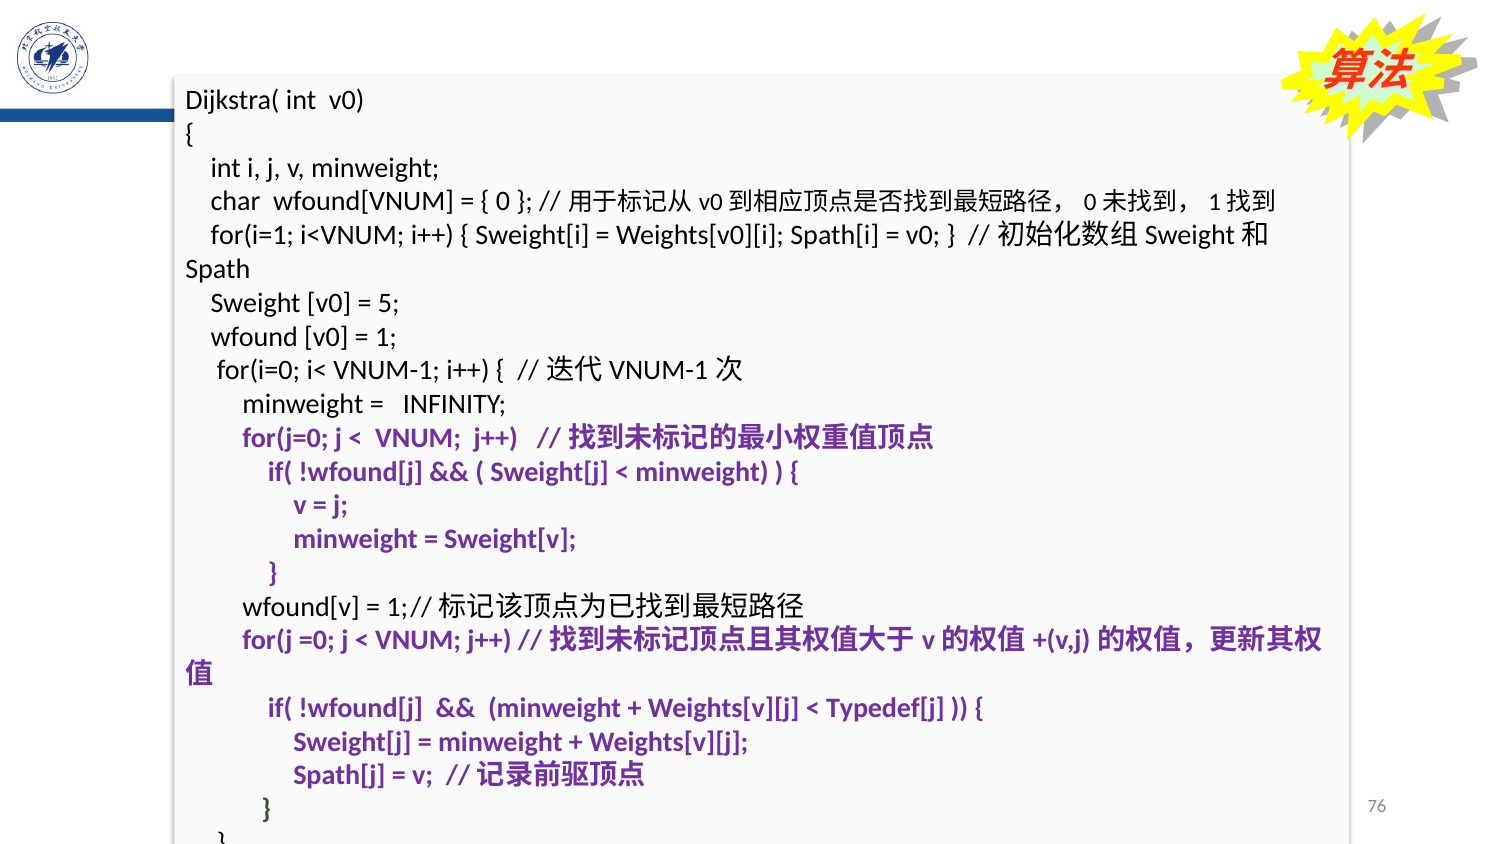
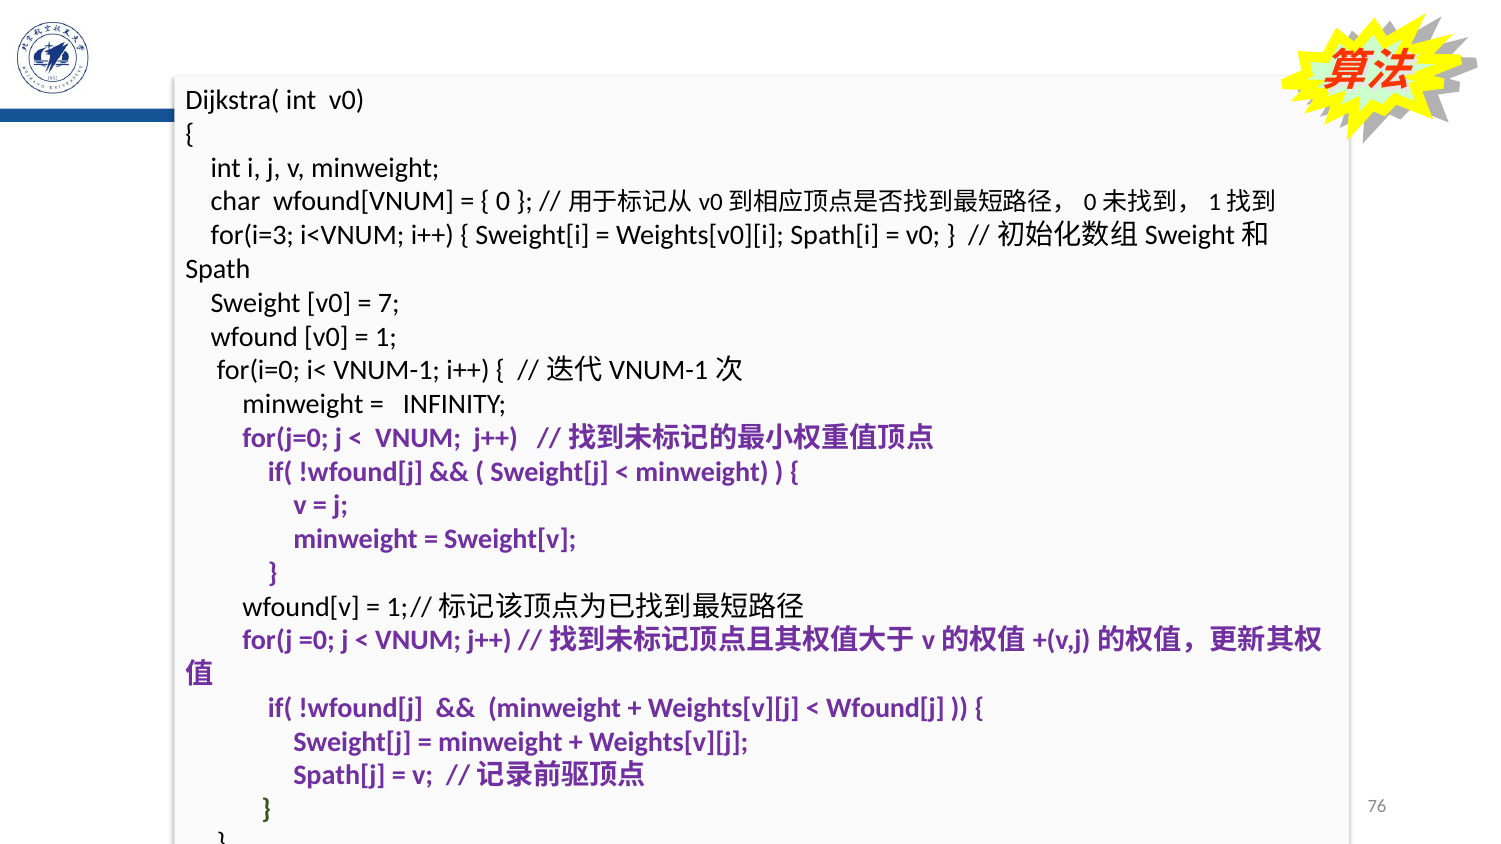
for(i=1: for(i=1 -> for(i=3
5: 5 -> 7
Typedef[j: Typedef[j -> Wfound[j
